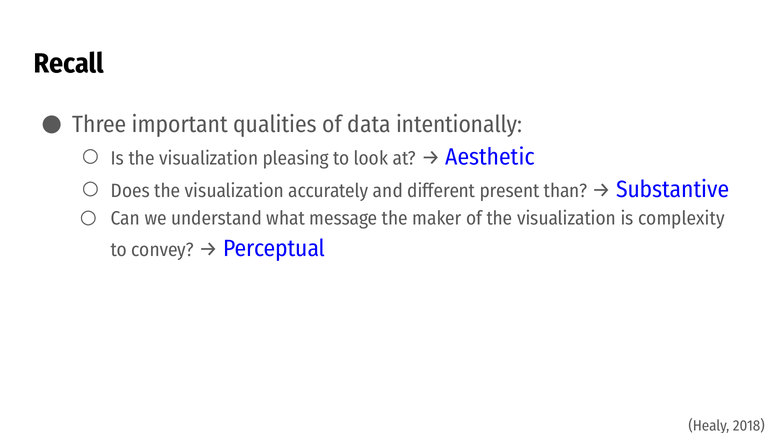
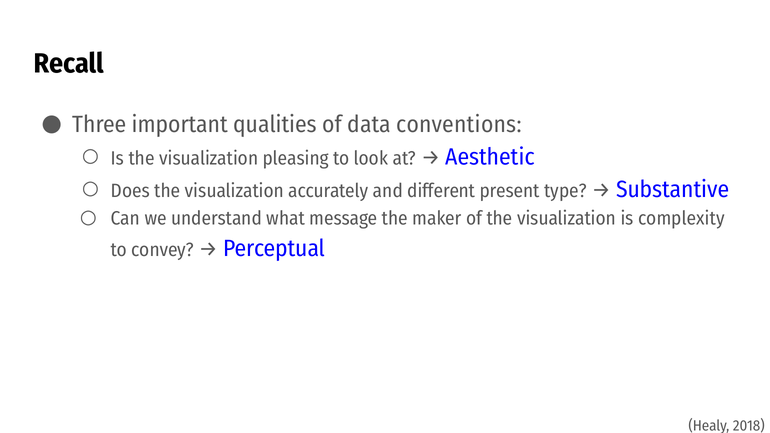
intentionally: intentionally -> conventions
than: than -> type
